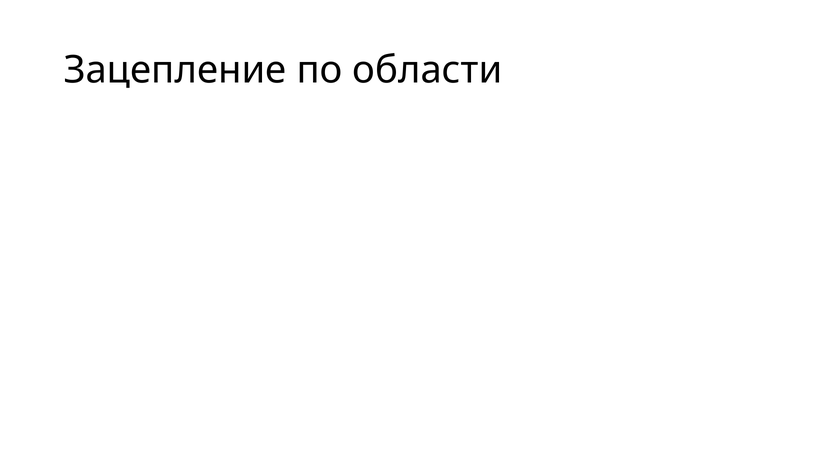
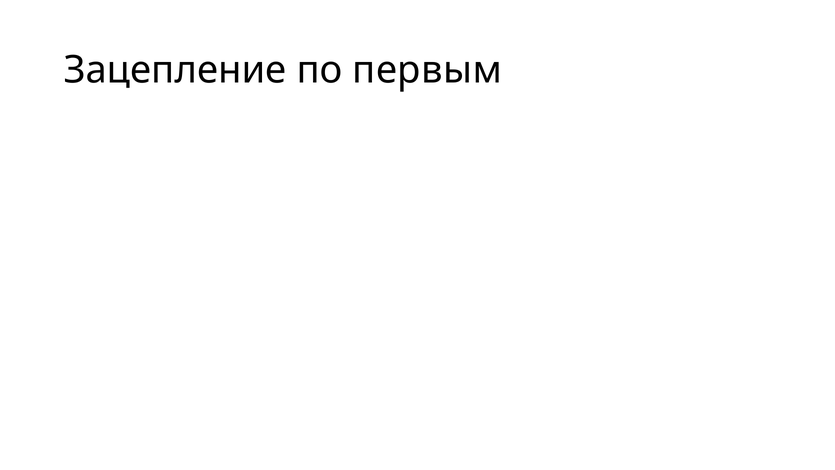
области: области -> первым
